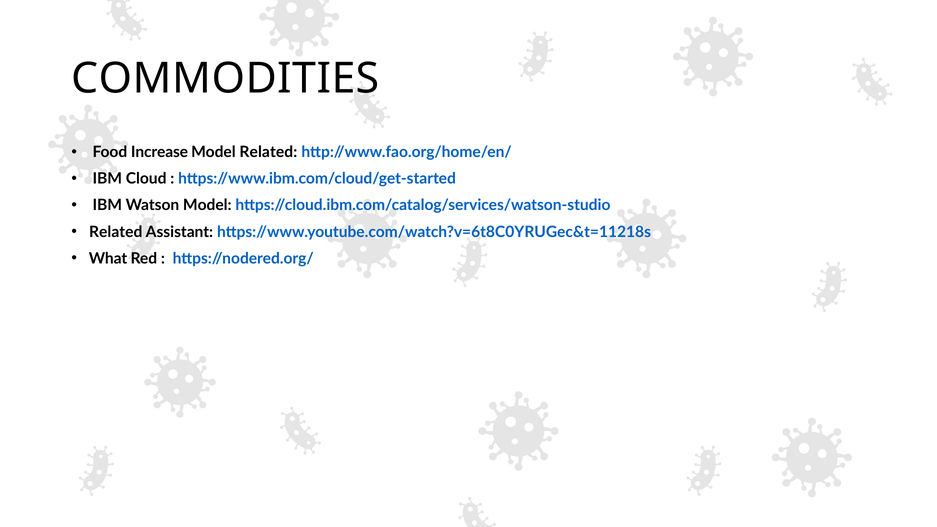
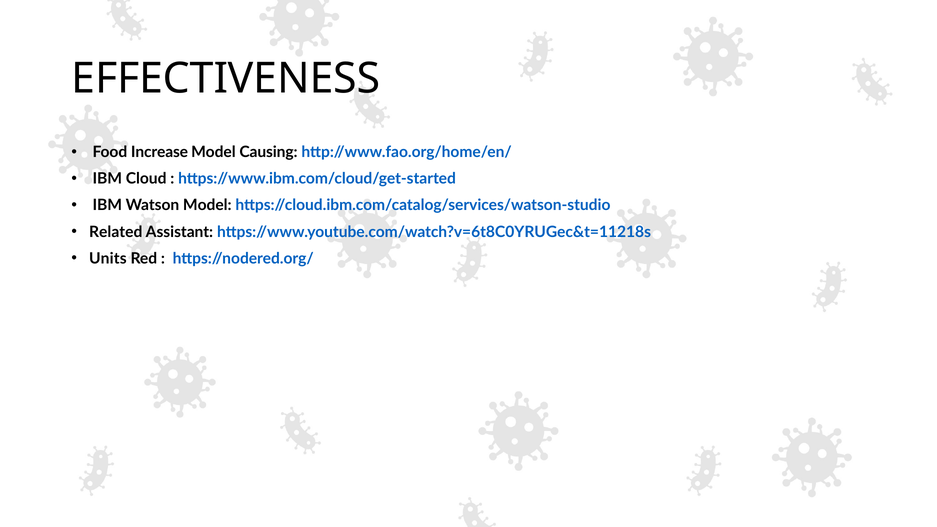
COMMODITIES: COMMODITIES -> EFFECTIVENESS
Model Related: Related -> Causing
What: What -> Units
